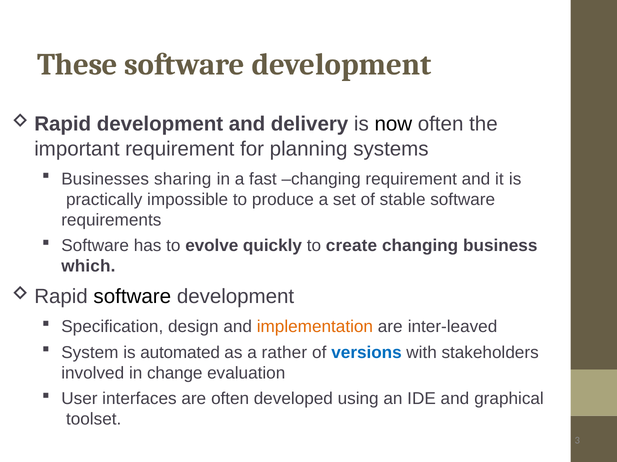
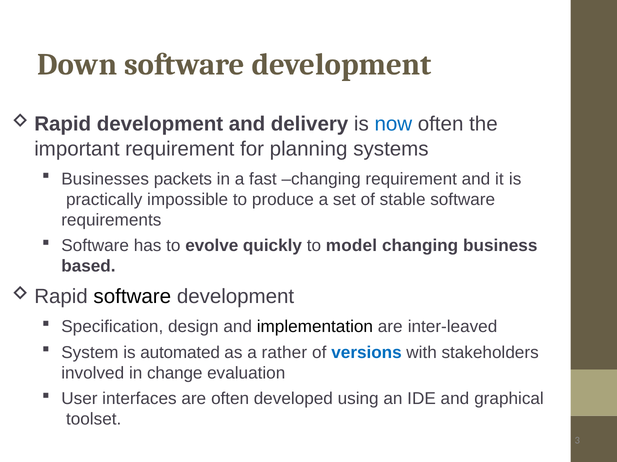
These: These -> Down
now colour: black -> blue
sharing: sharing -> packets
create: create -> model
which: which -> based
implementation colour: orange -> black
